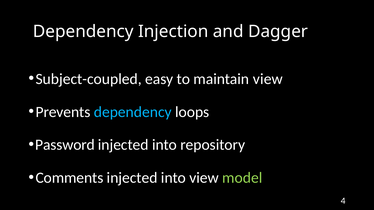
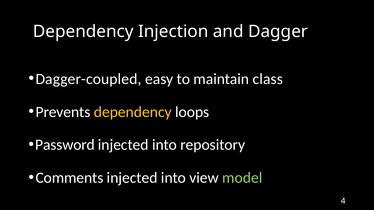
Subject-coupled: Subject-coupled -> Dagger-coupled
maintain view: view -> class
dependency at (133, 112) colour: light blue -> yellow
